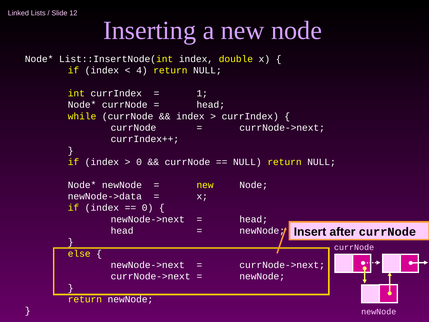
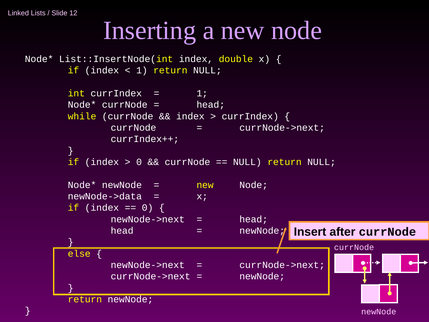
4 at (142, 70): 4 -> 1
